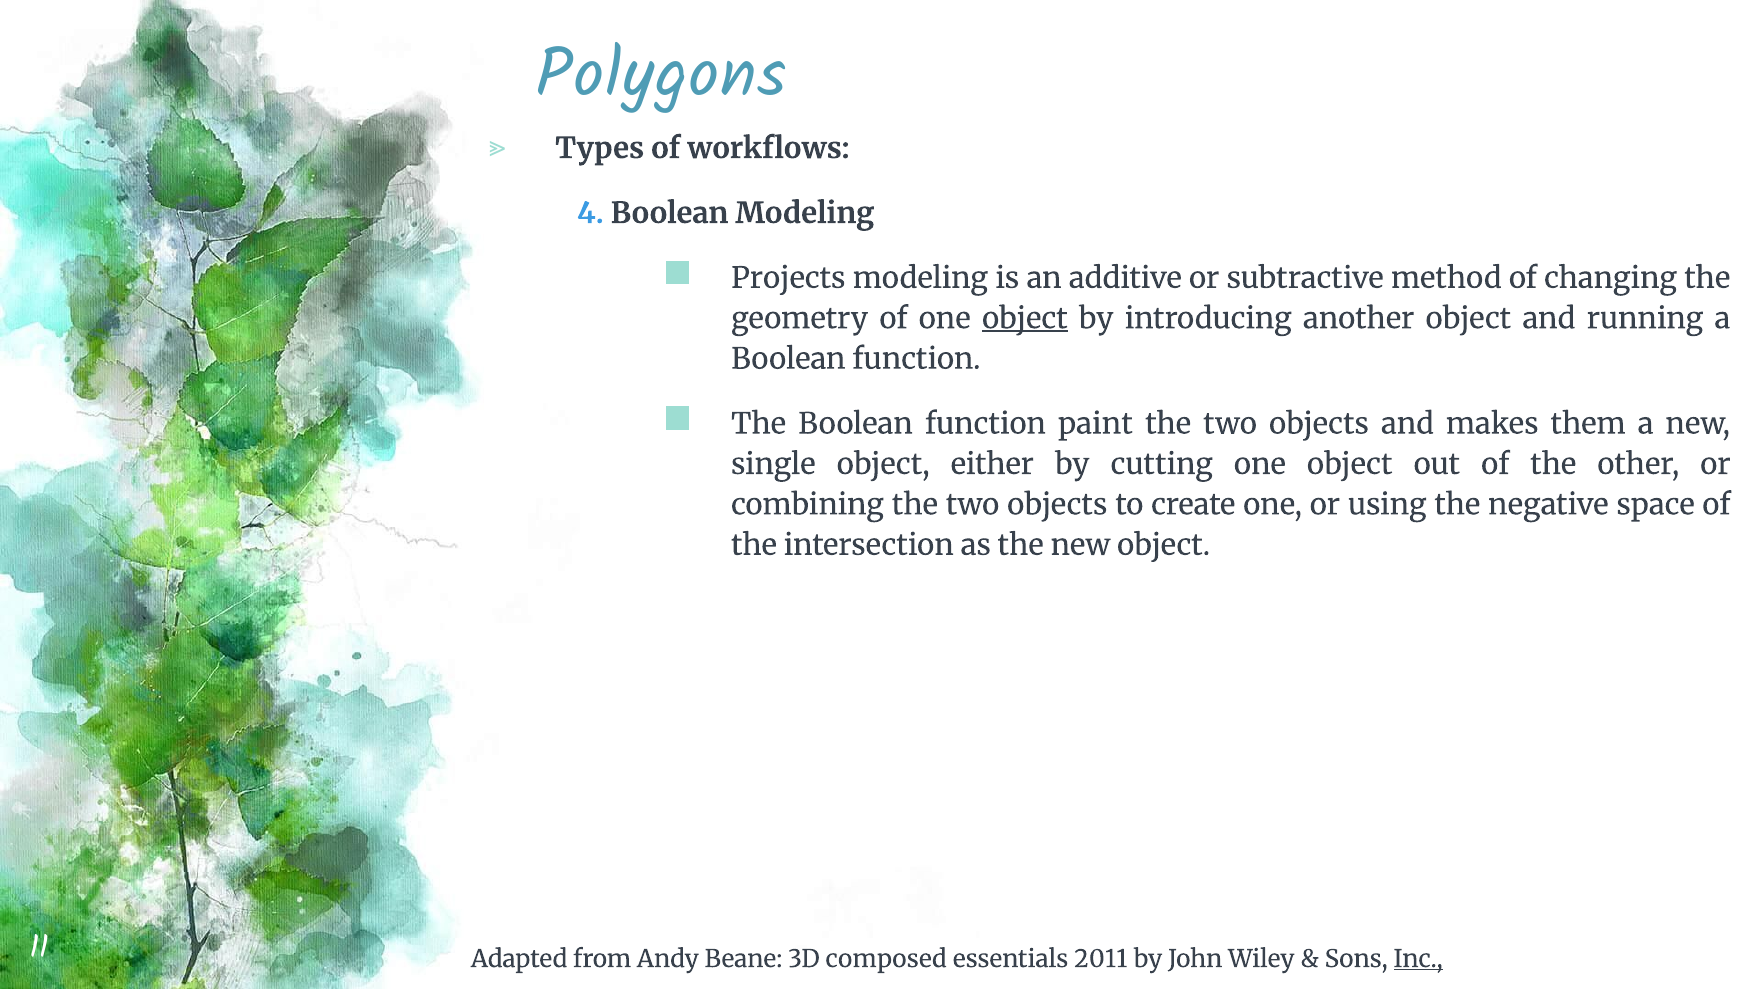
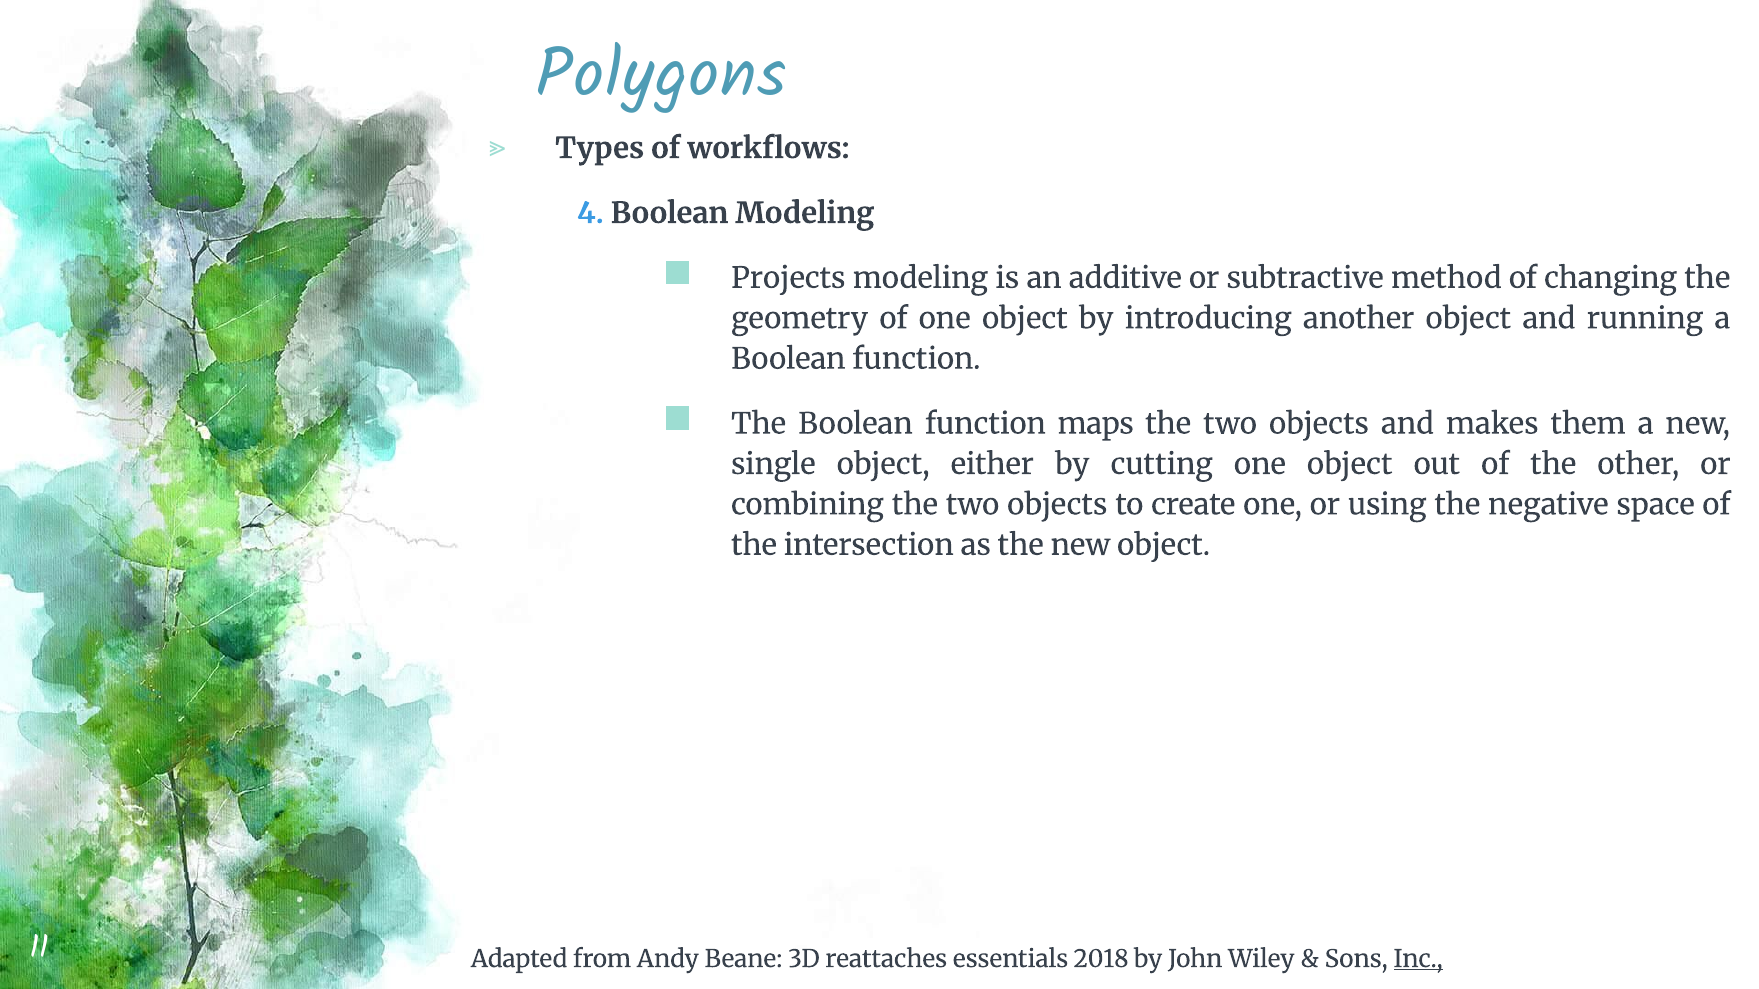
object at (1025, 319) underline: present -> none
paint: paint -> maps
composed: composed -> reattaches
2011: 2011 -> 2018
